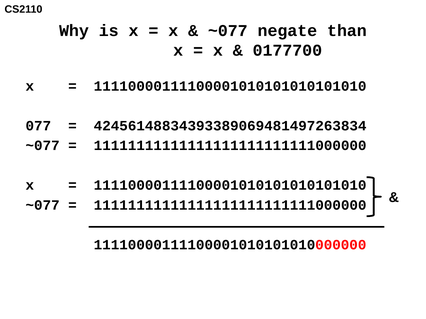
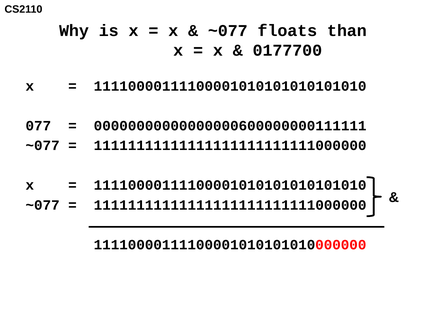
negate: negate -> floats
42456148834393389069481497263834: 42456148834393389069481497263834 -> 00000000000000000600000000111111
